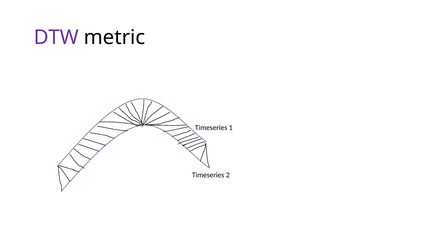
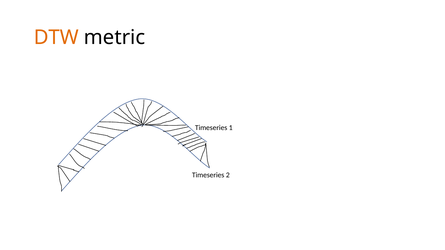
DTW colour: purple -> orange
